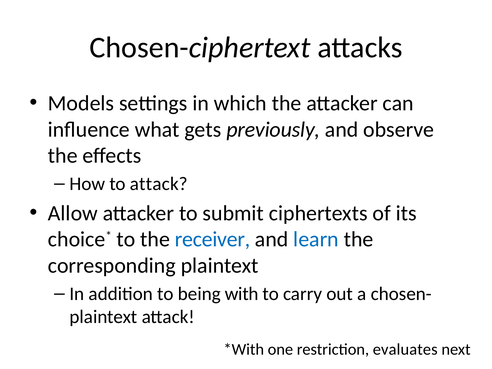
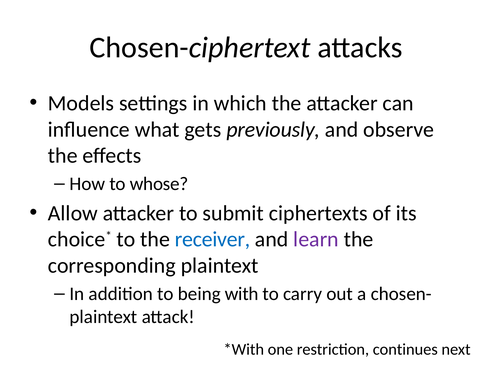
to attack: attack -> whose
learn colour: blue -> purple
evaluates: evaluates -> continues
